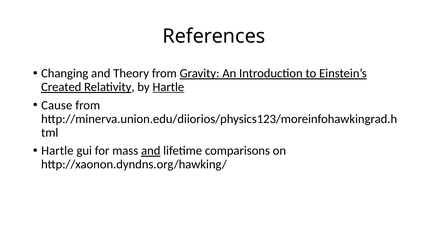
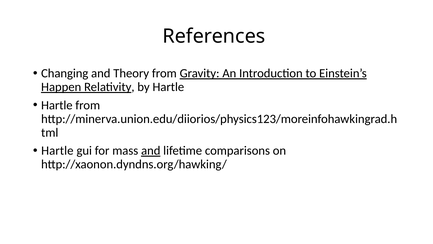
Created: Created -> Happen
Hartle at (168, 87) underline: present -> none
Cause at (57, 105): Cause -> Hartle
